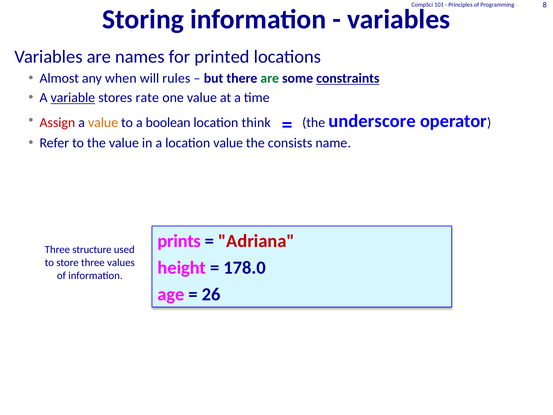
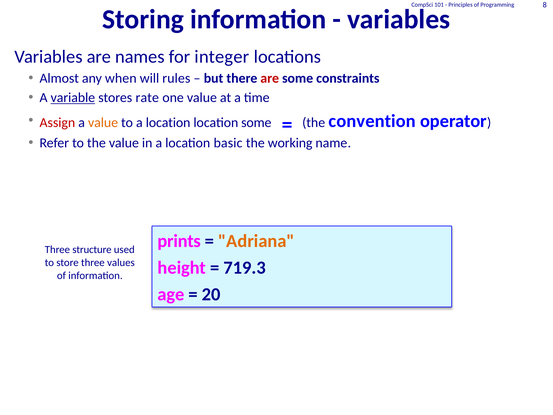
printed: printed -> integer
are at (270, 78) colour: green -> red
constraints underline: present -> none
to a boolean: boolean -> location
location think: think -> some
underscore: underscore -> convention
location value: value -> basic
consists: consists -> working
Adriana colour: red -> orange
178.0: 178.0 -> 719.3
26: 26 -> 20
